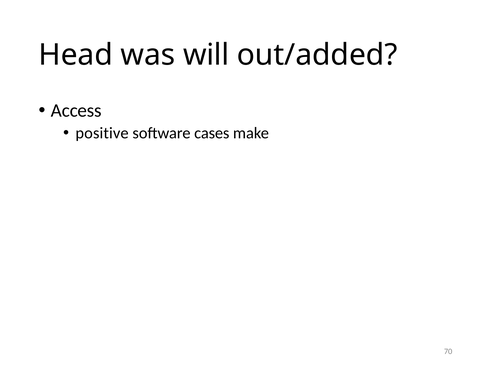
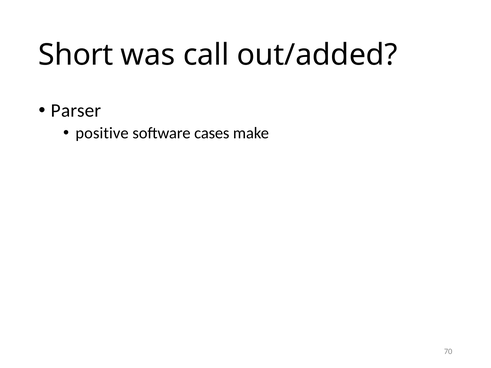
Head: Head -> Short
will: will -> call
Access: Access -> Parser
